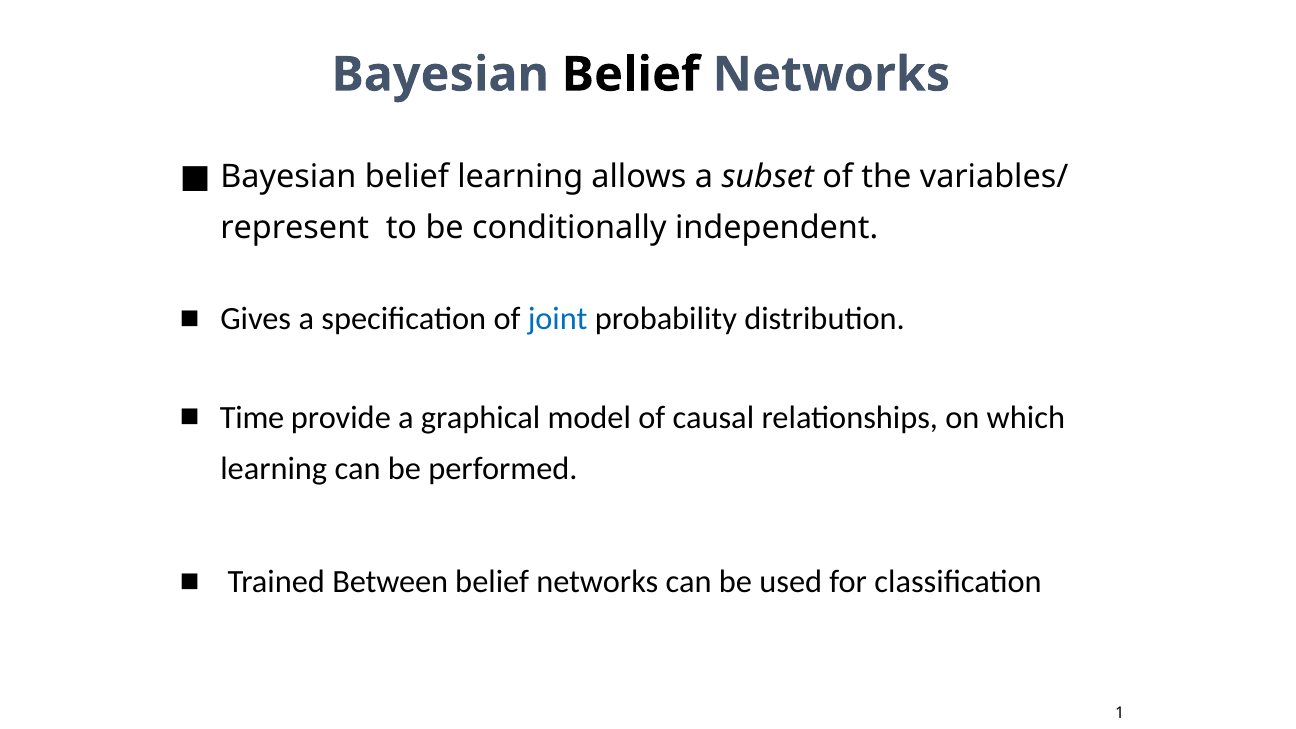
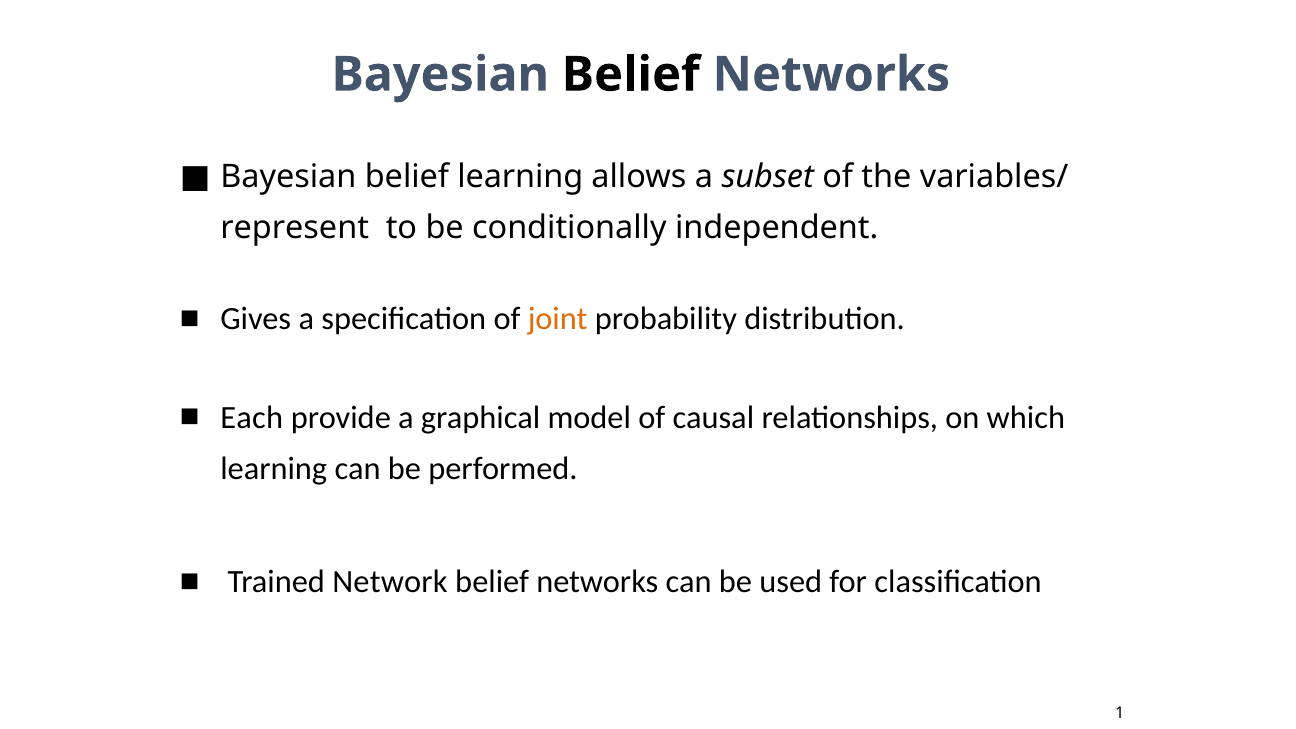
joint colour: blue -> orange
Time: Time -> Each
Between: Between -> Network
